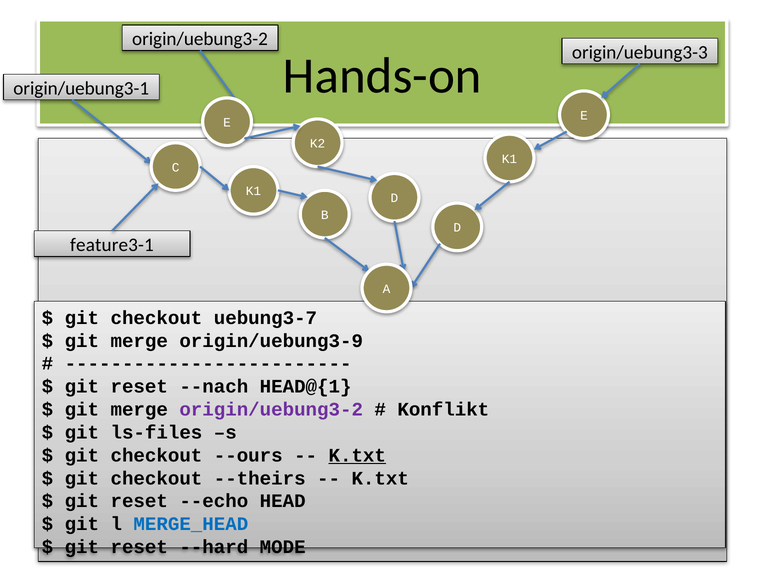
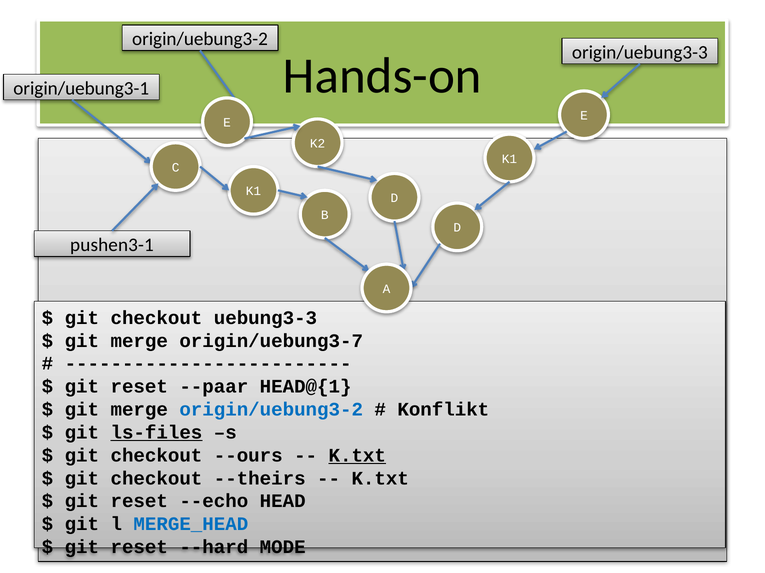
feature3-1: feature3-1 -> pushen3-1
uebung3-7: uebung3-7 -> uebung3-3
origin/uebung3-9: origin/uebung3-9 -> origin/uebung3-7
--nach: --nach -> --paar
origin/uebung3-2 at (271, 410) colour: purple -> blue
ls-files underline: none -> present
